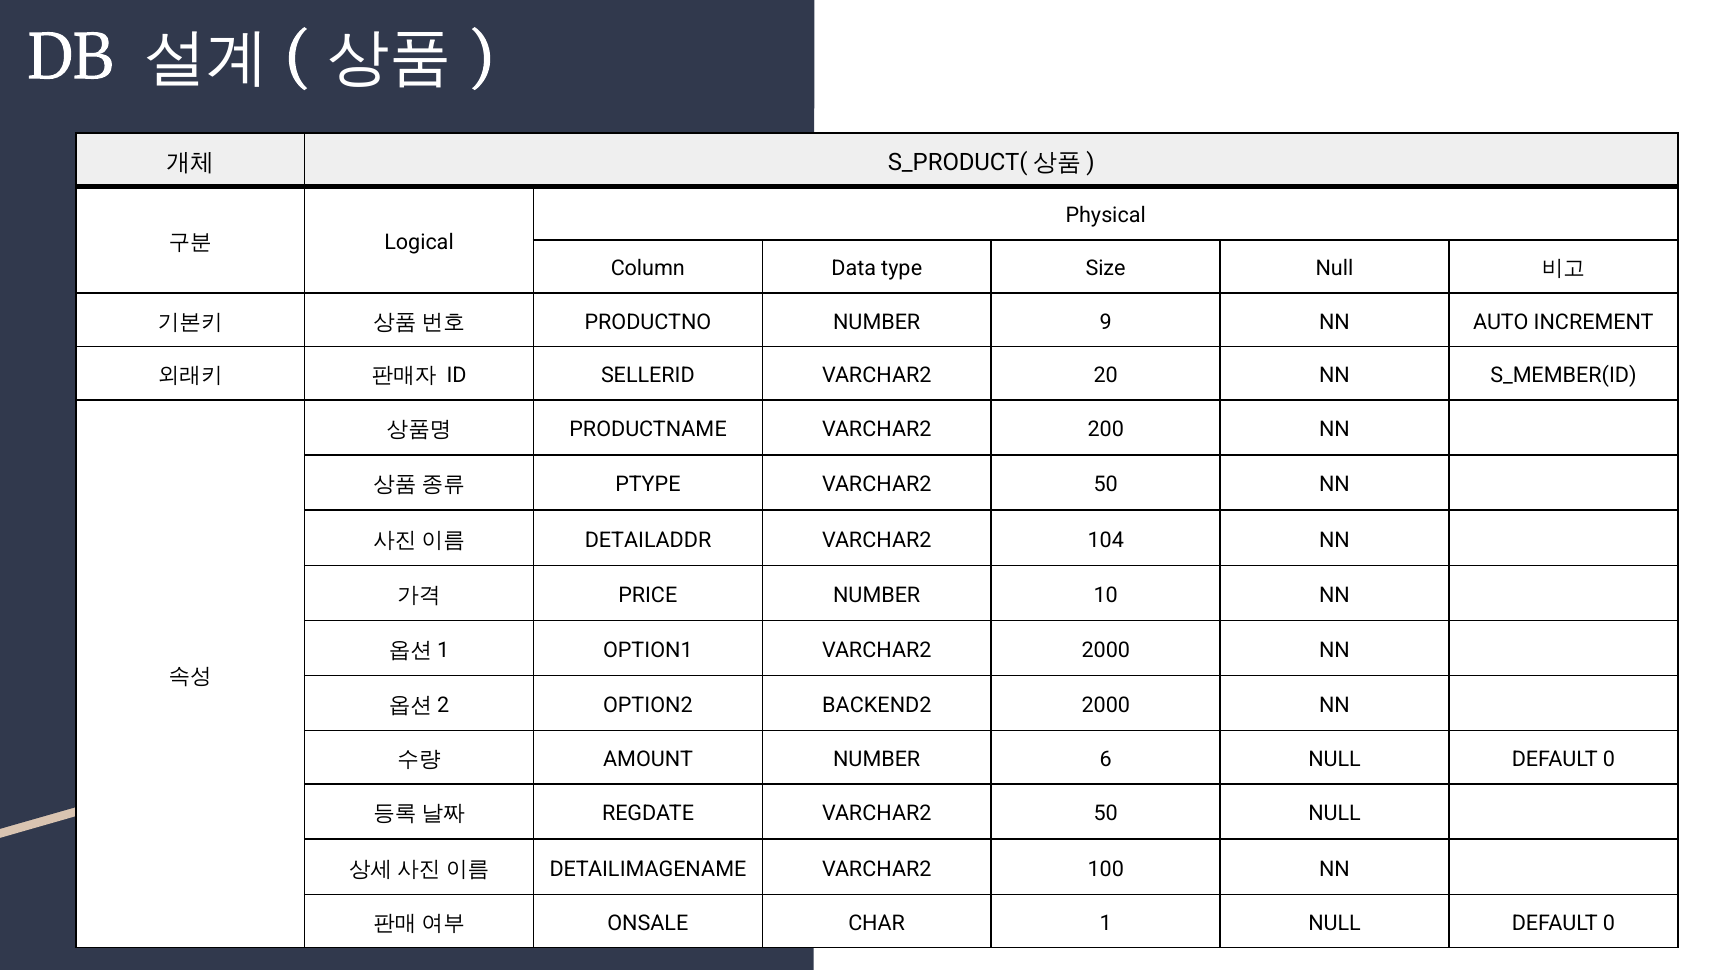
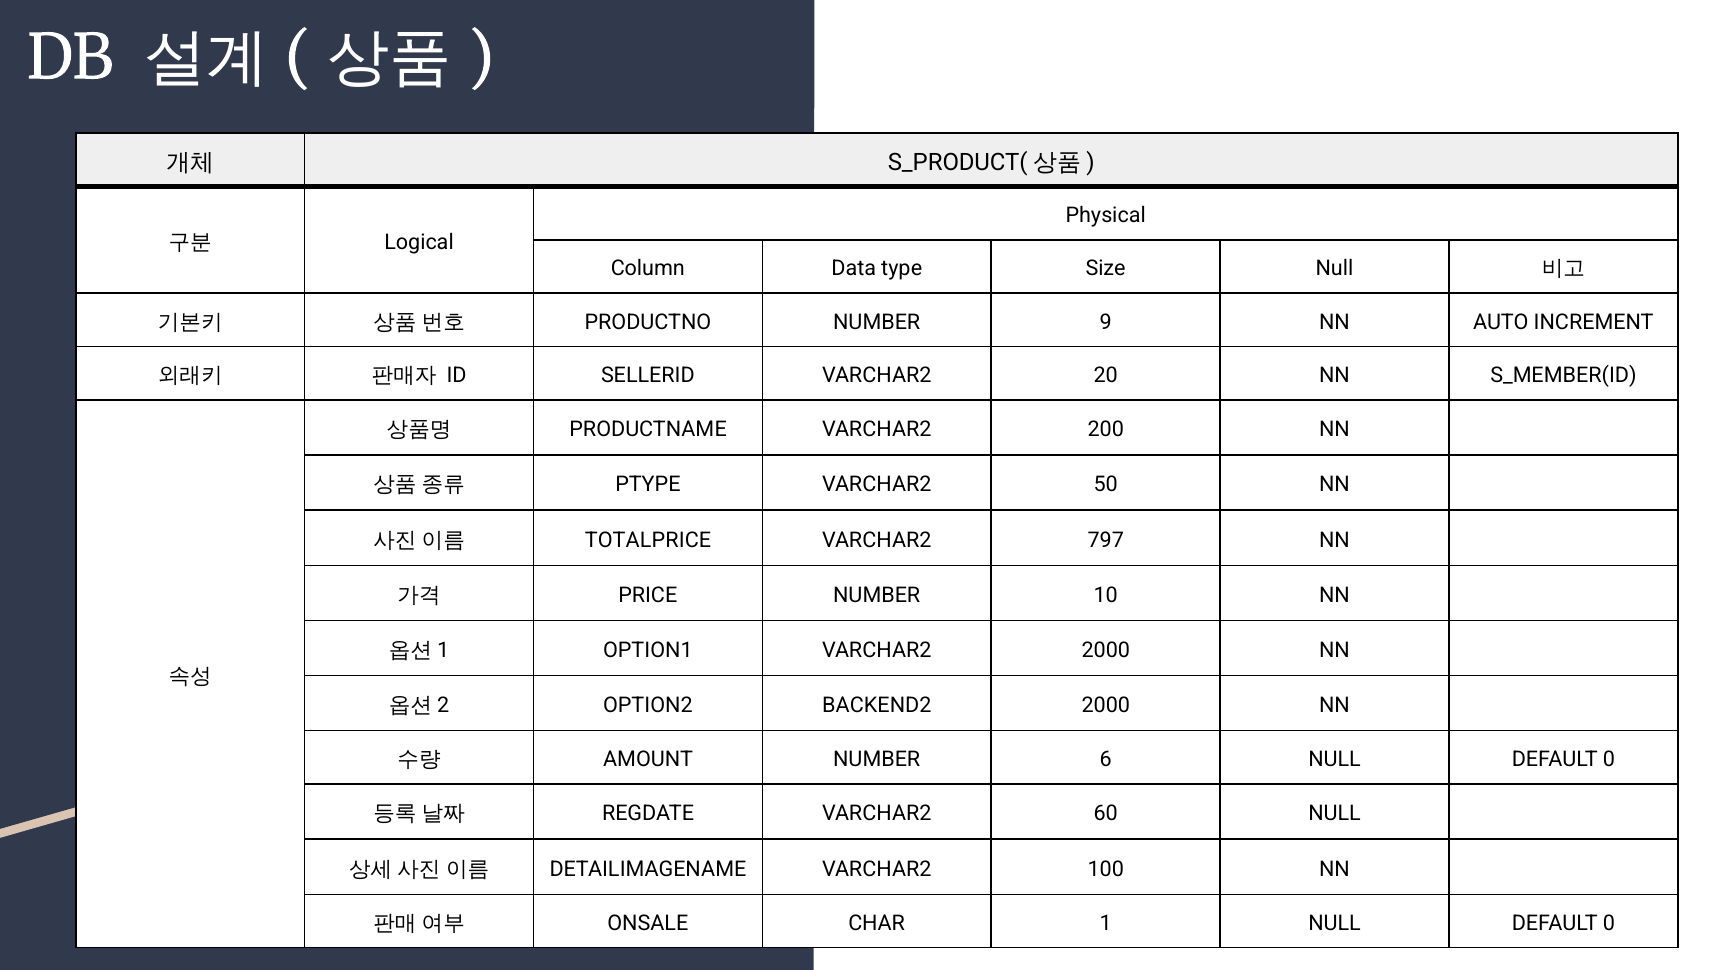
DETAILADDR: DETAILADDR -> TOTALPRICE
104: 104 -> 797
REGDATE VARCHAR2 50: 50 -> 60
